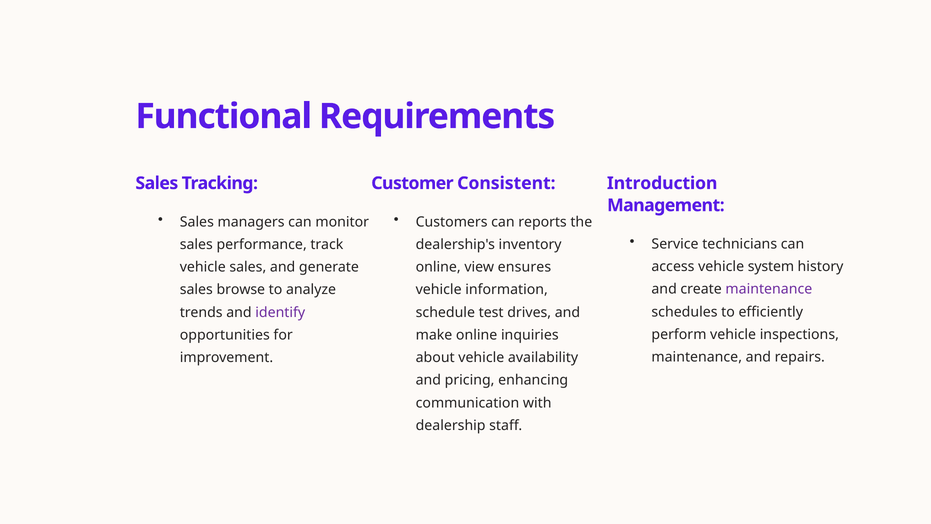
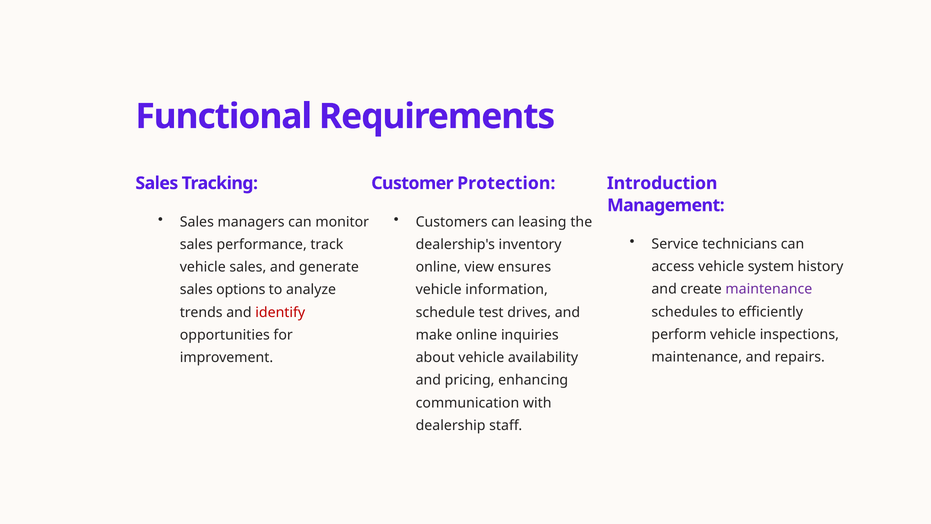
Consistent: Consistent -> Protection
reports: reports -> leasing
browse: browse -> options
identify colour: purple -> red
